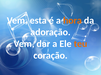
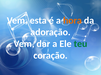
teu colour: orange -> green
